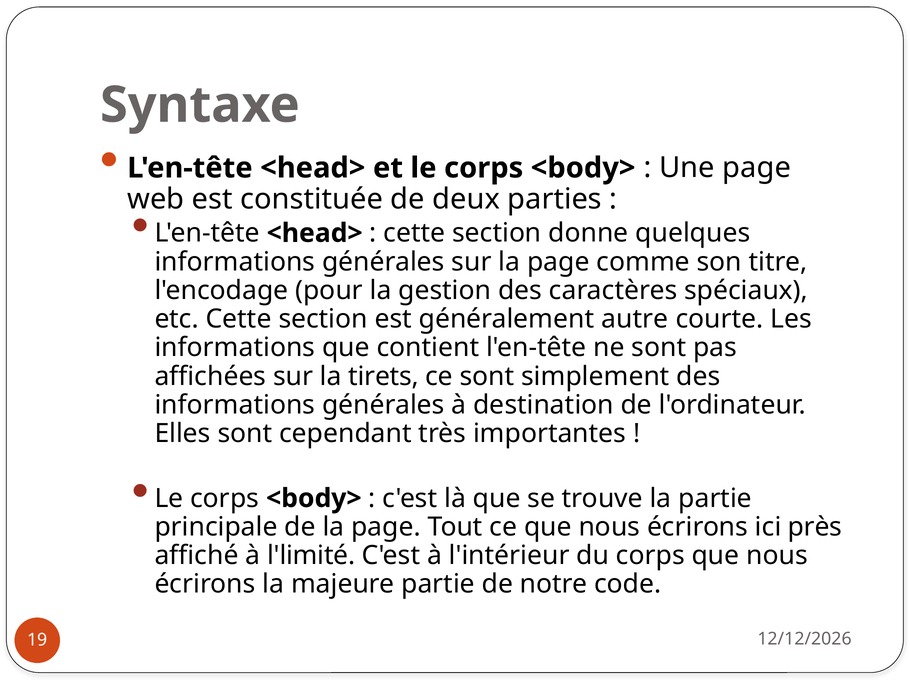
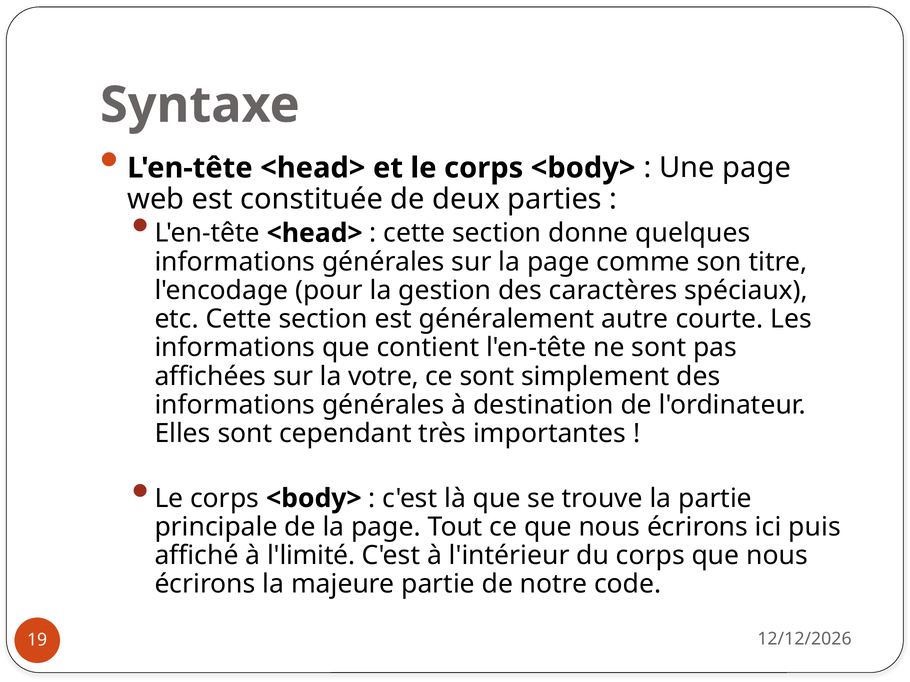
tirets: tirets -> votre
près: près -> puis
